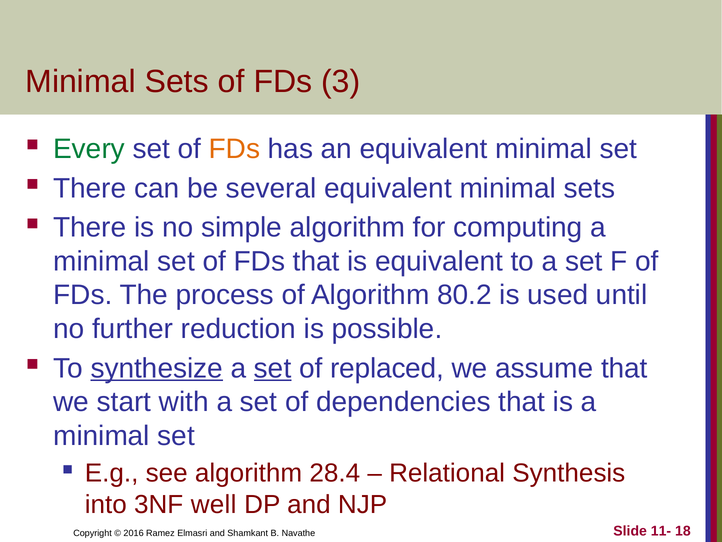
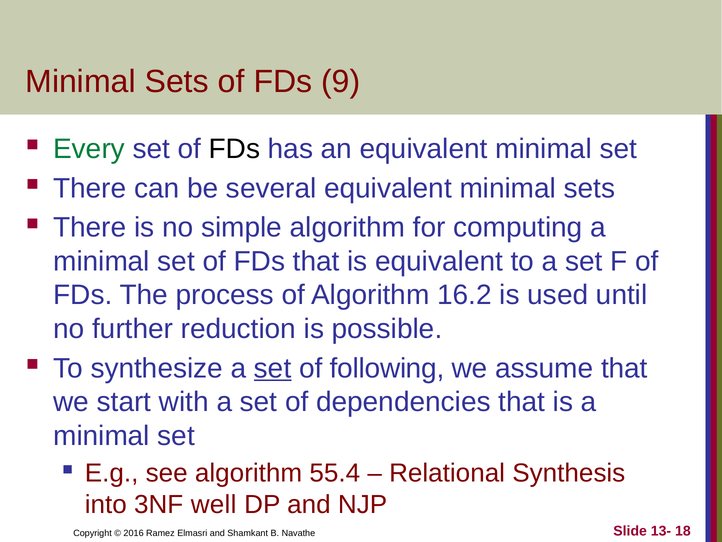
3: 3 -> 9
FDs at (234, 149) colour: orange -> black
80.2: 80.2 -> 16.2
synthesize underline: present -> none
replaced: replaced -> following
28.4: 28.4 -> 55.4
11-: 11- -> 13-
